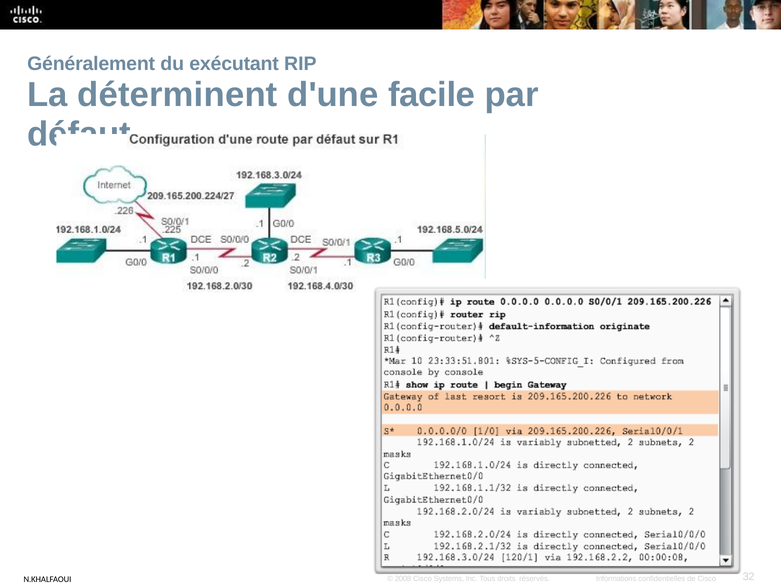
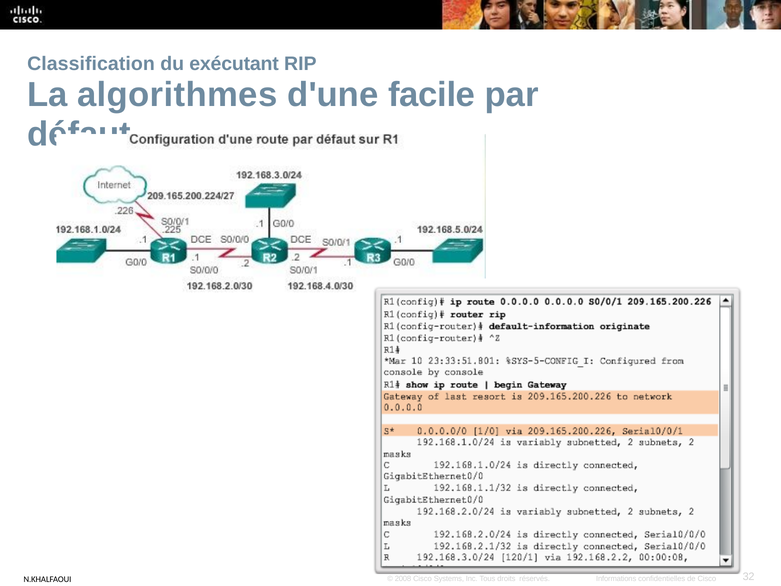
Généralement: Généralement -> Classification
déterminent: déterminent -> algorithmes
